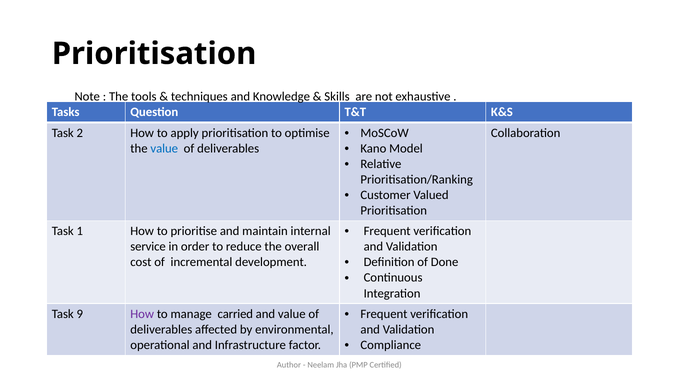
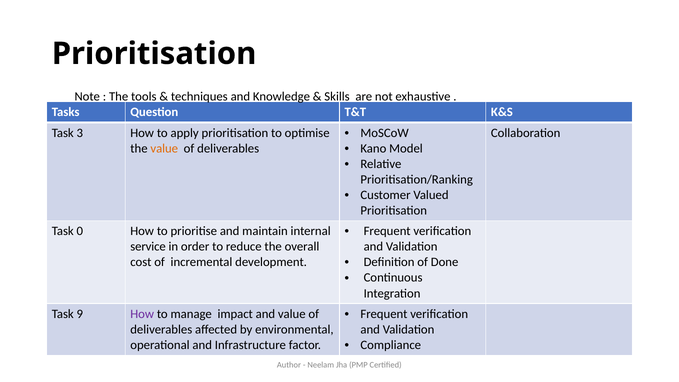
2: 2 -> 3
value at (164, 148) colour: blue -> orange
1: 1 -> 0
carried: carried -> impact
